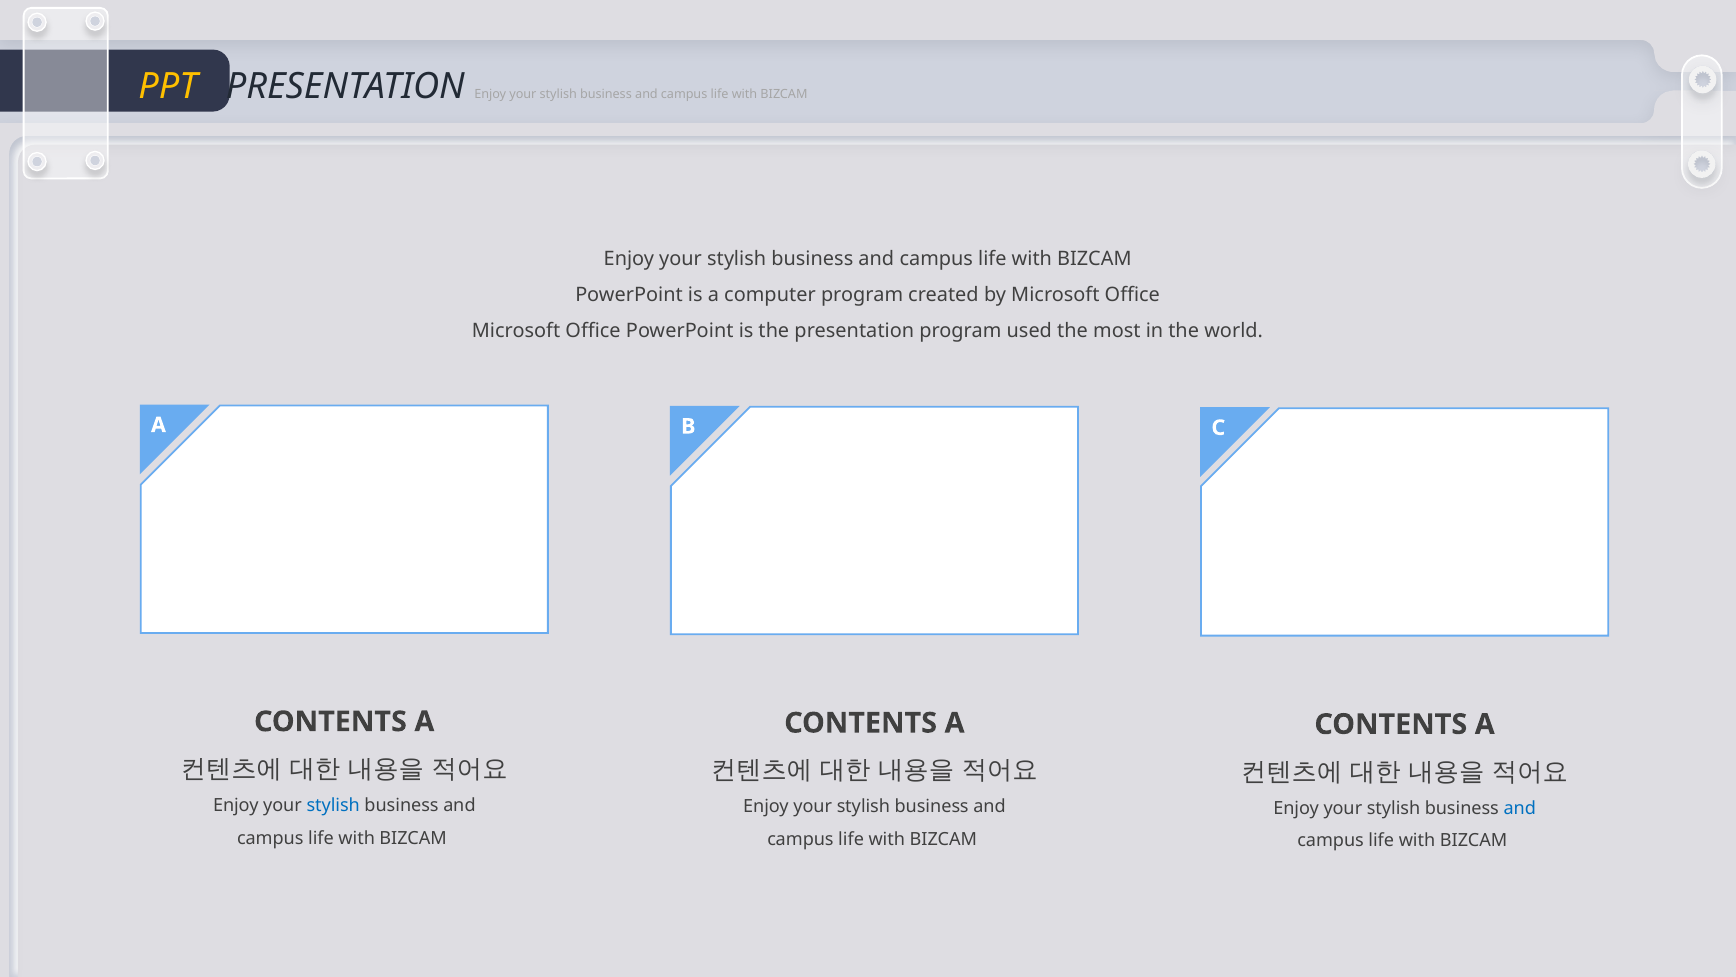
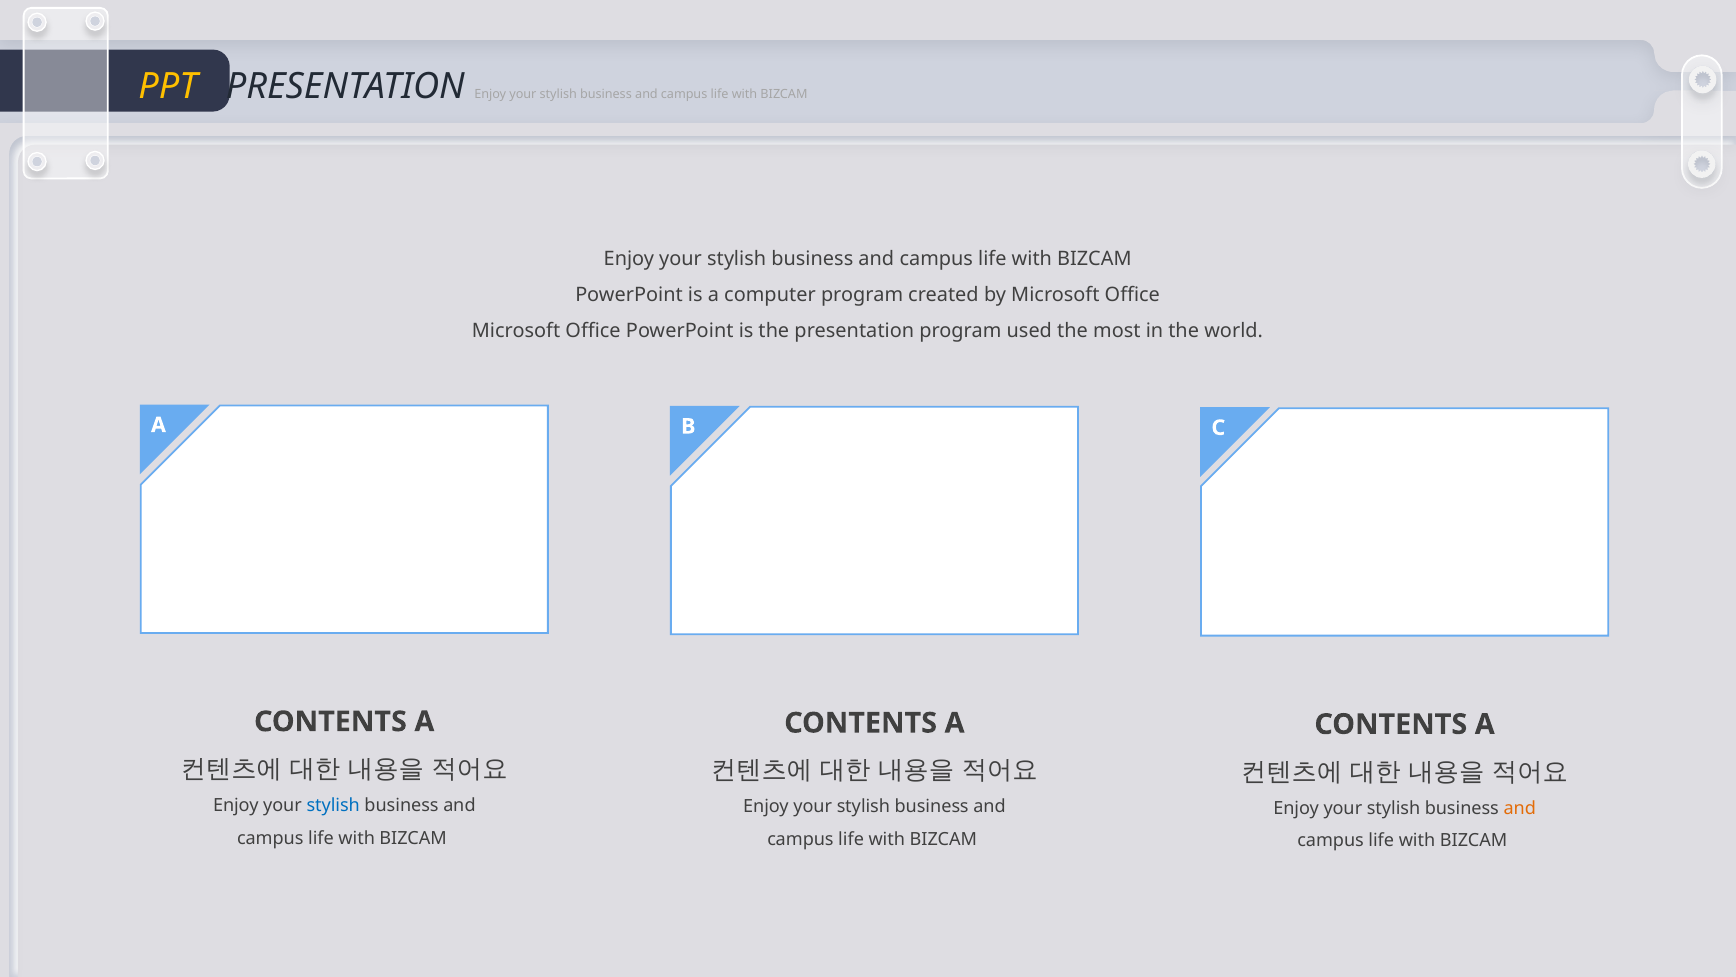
and at (1520, 808) colour: blue -> orange
